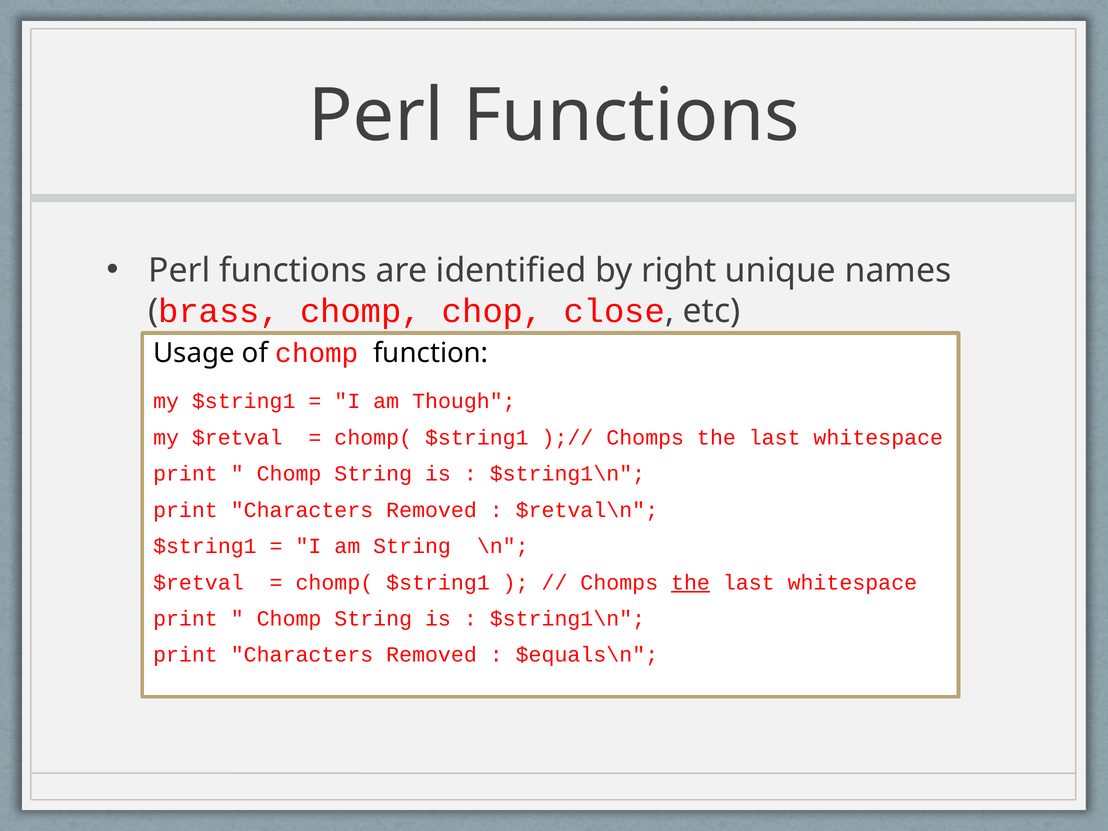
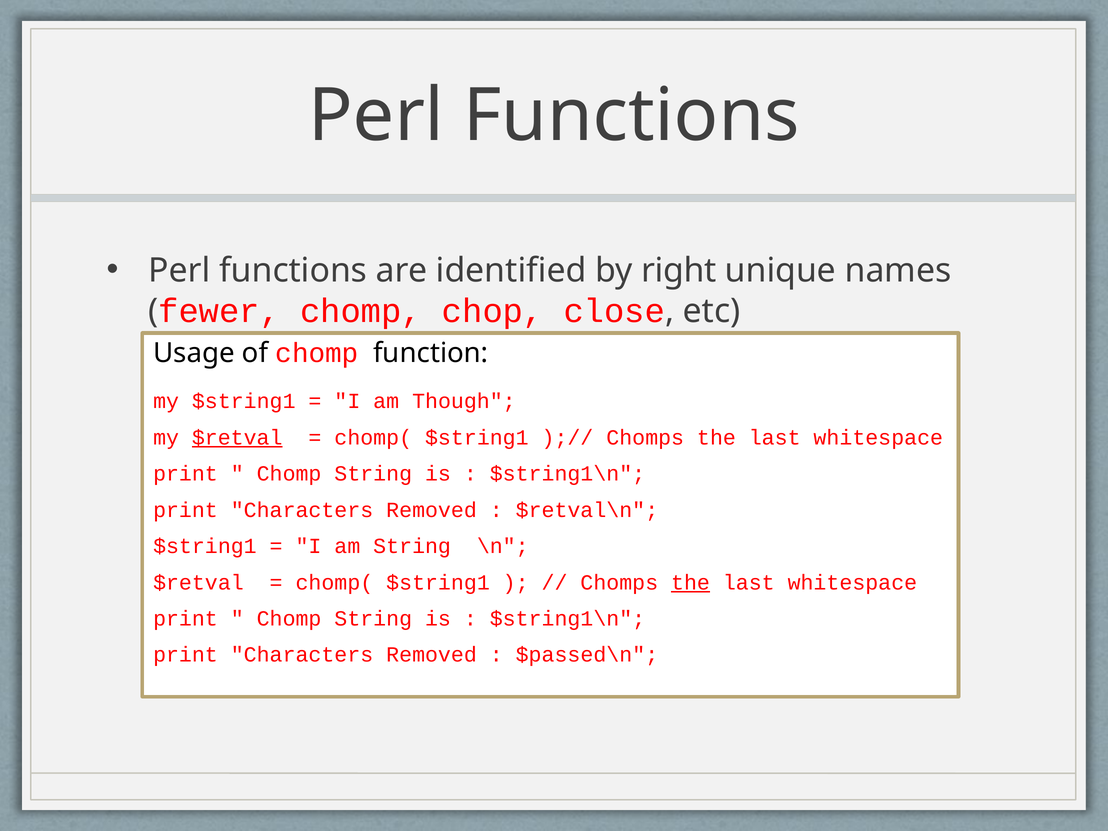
brass: brass -> fewer
$retval at (237, 438) underline: none -> present
$equals\n: $equals\n -> $passed\n
